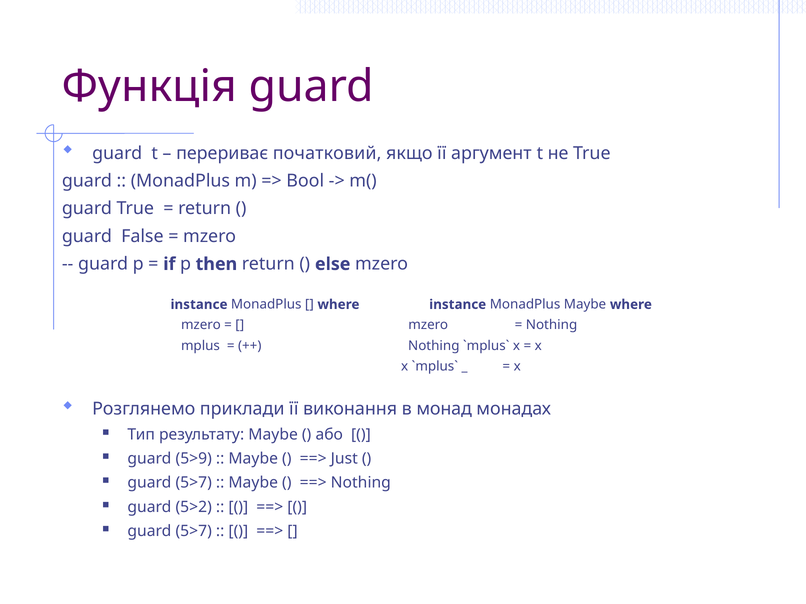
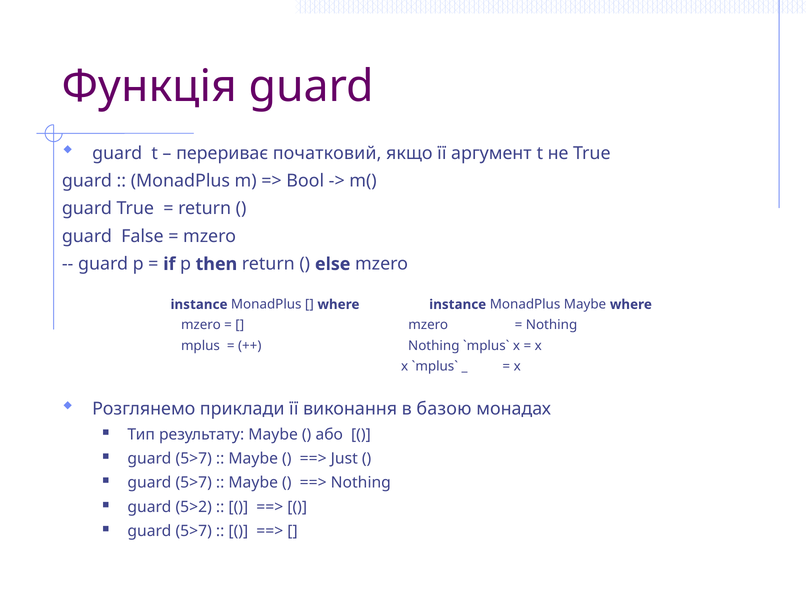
монад: монад -> базою
5>9 at (194, 459): 5>9 -> 5>7
